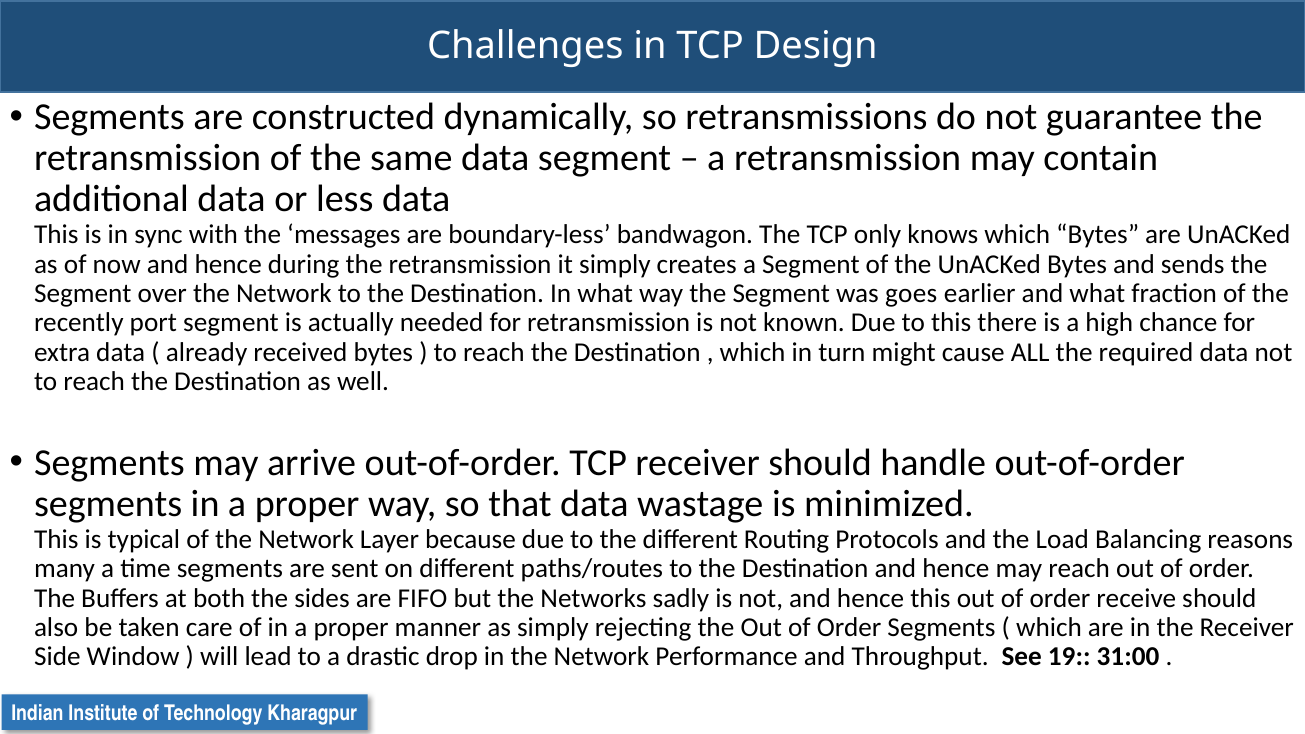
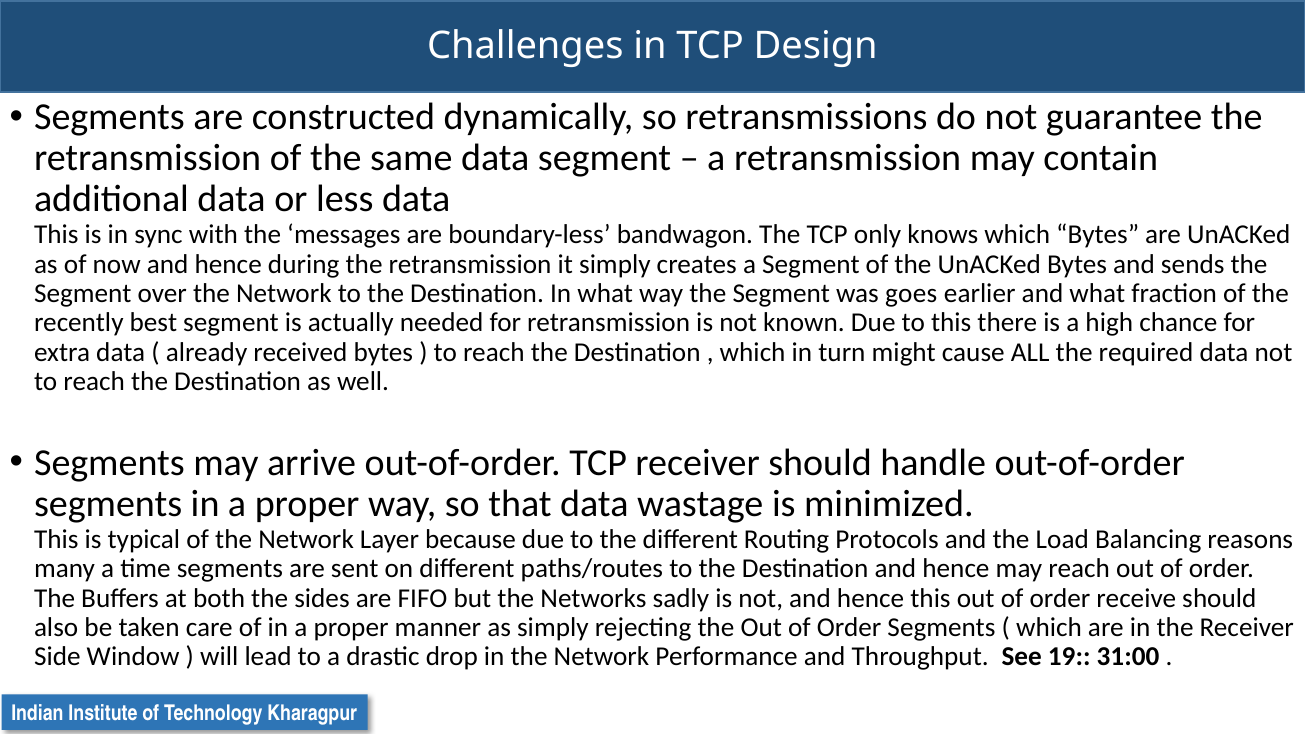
port: port -> best
